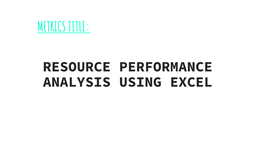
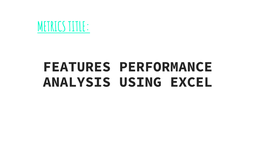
RESOURCE: RESOURCE -> FEATURES
